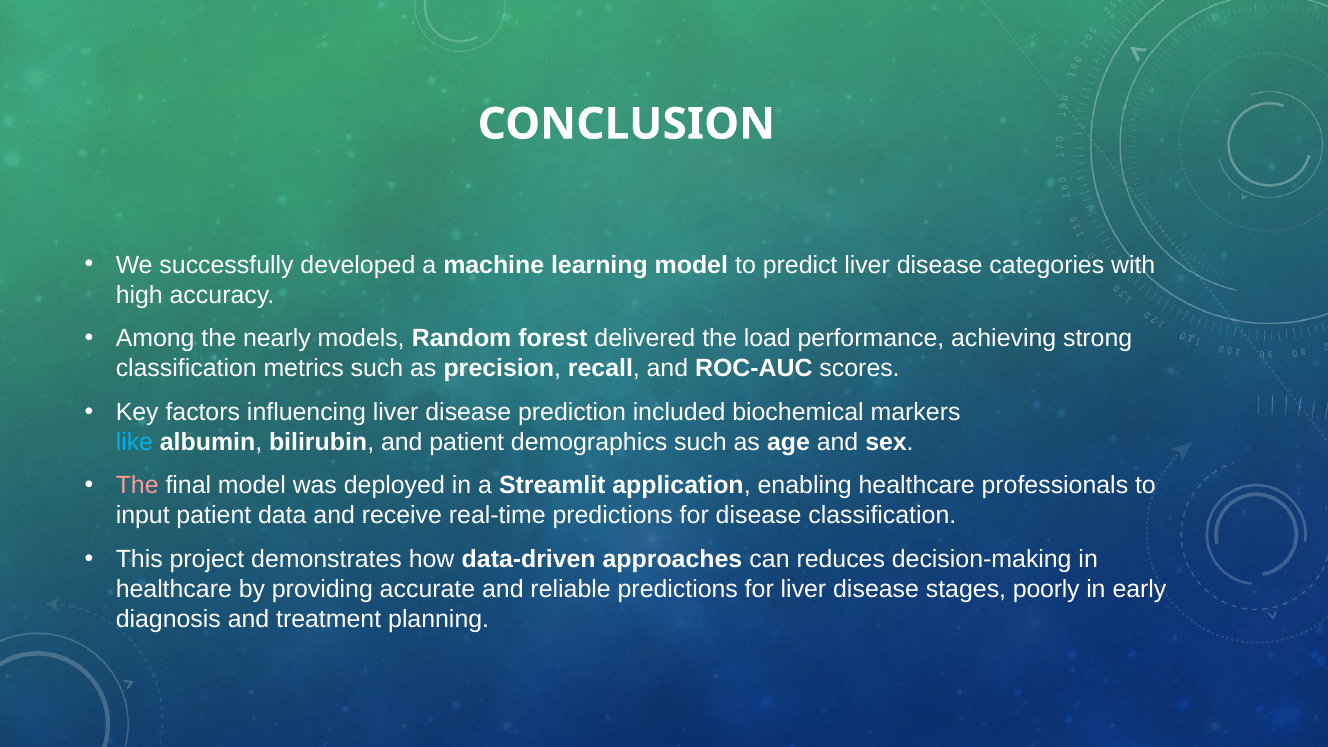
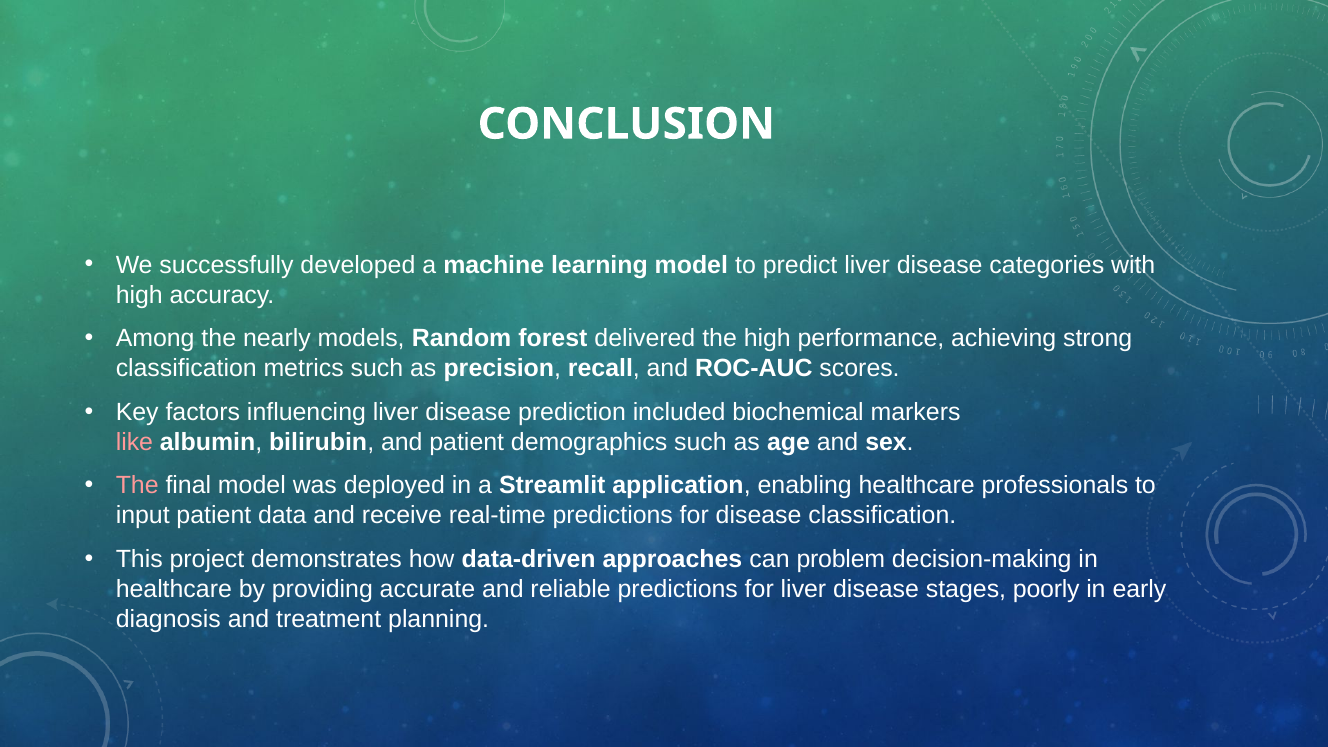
the load: load -> high
like colour: light blue -> pink
reduces: reduces -> problem
